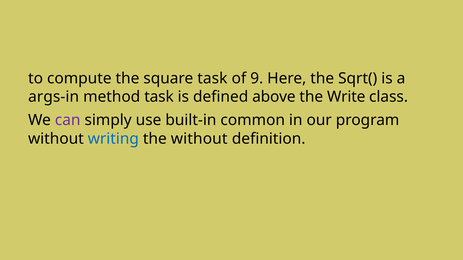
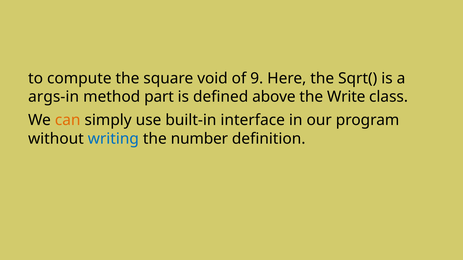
square task: task -> void
method task: task -> part
can colour: purple -> orange
common: common -> interface
the without: without -> number
